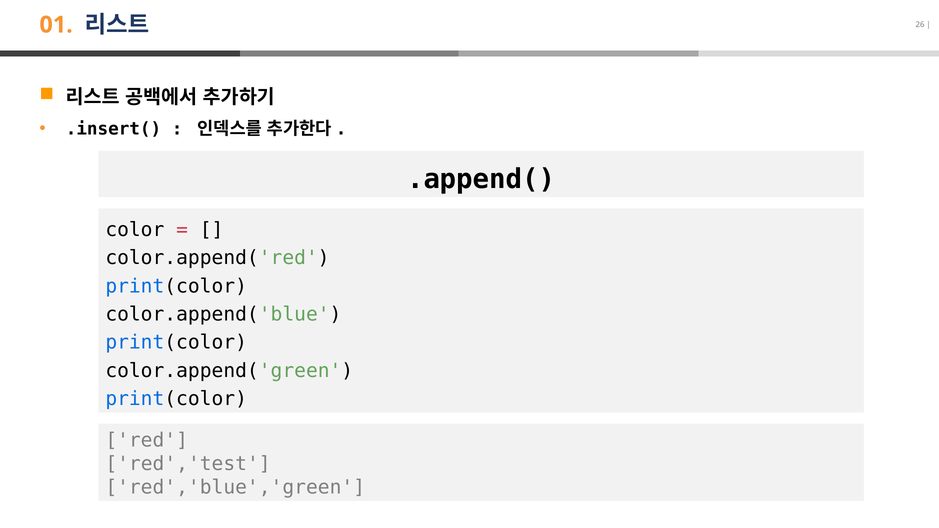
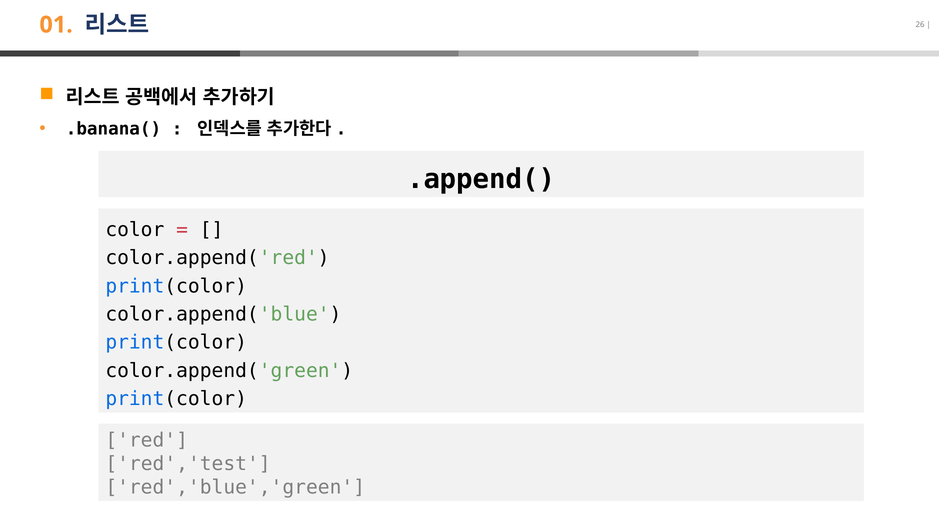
.insert(: .insert( -> .banana(
